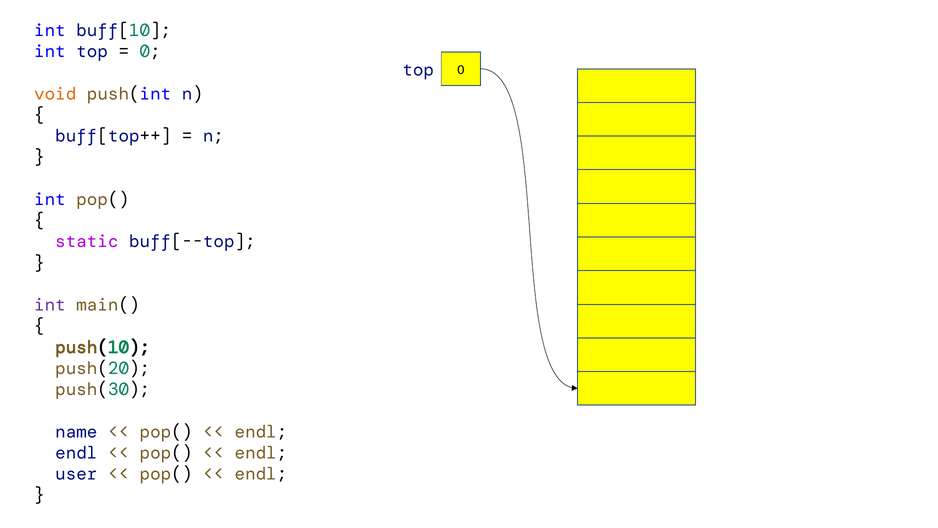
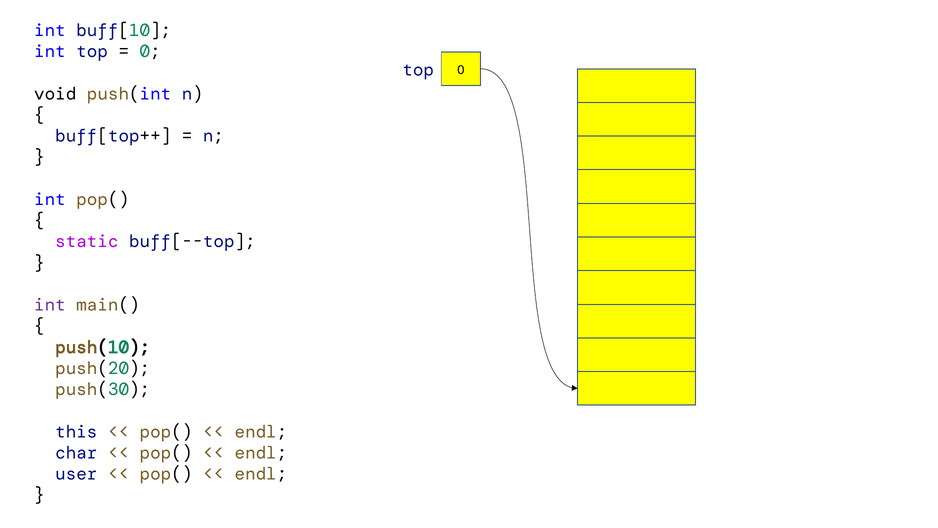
void colour: orange -> black
name: name -> this
endl at (76, 452): endl -> char
